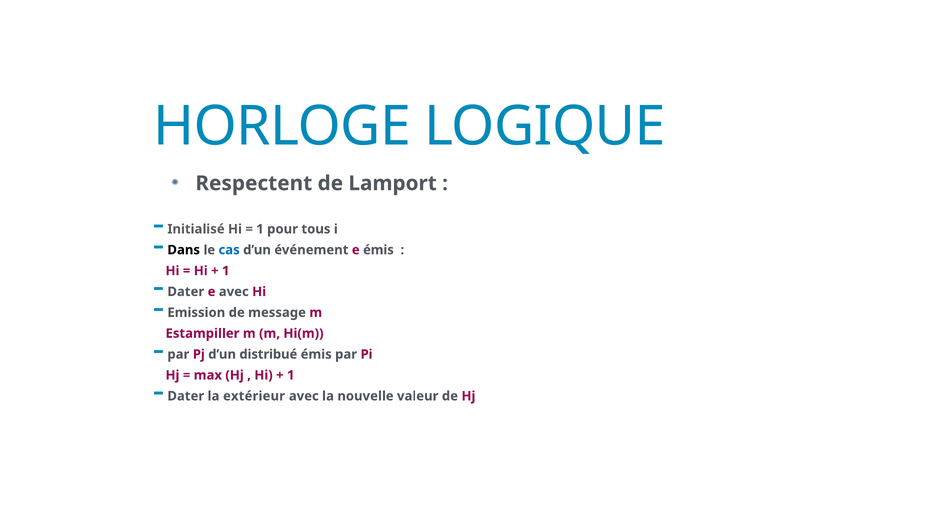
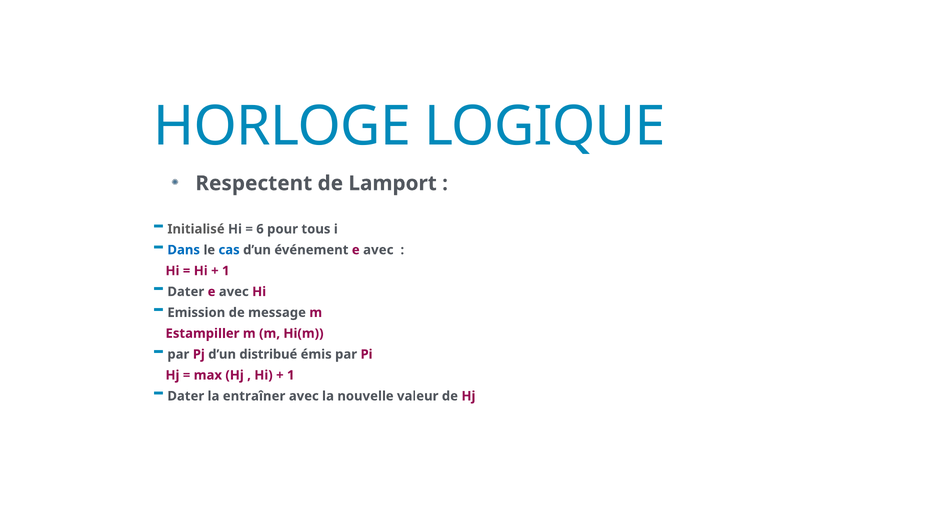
1 at (260, 229): 1 -> 6
Dans colour: black -> blue
événement e émis: émis -> avec
extérieur: extérieur -> entraîner
